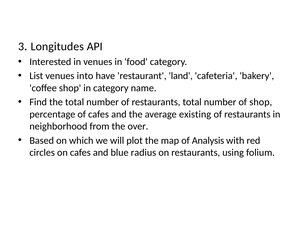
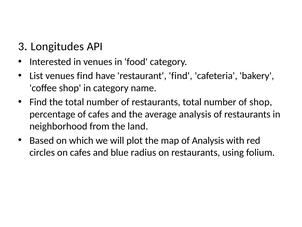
venues into: into -> find
restaurant land: land -> find
average existing: existing -> analysis
over: over -> land
